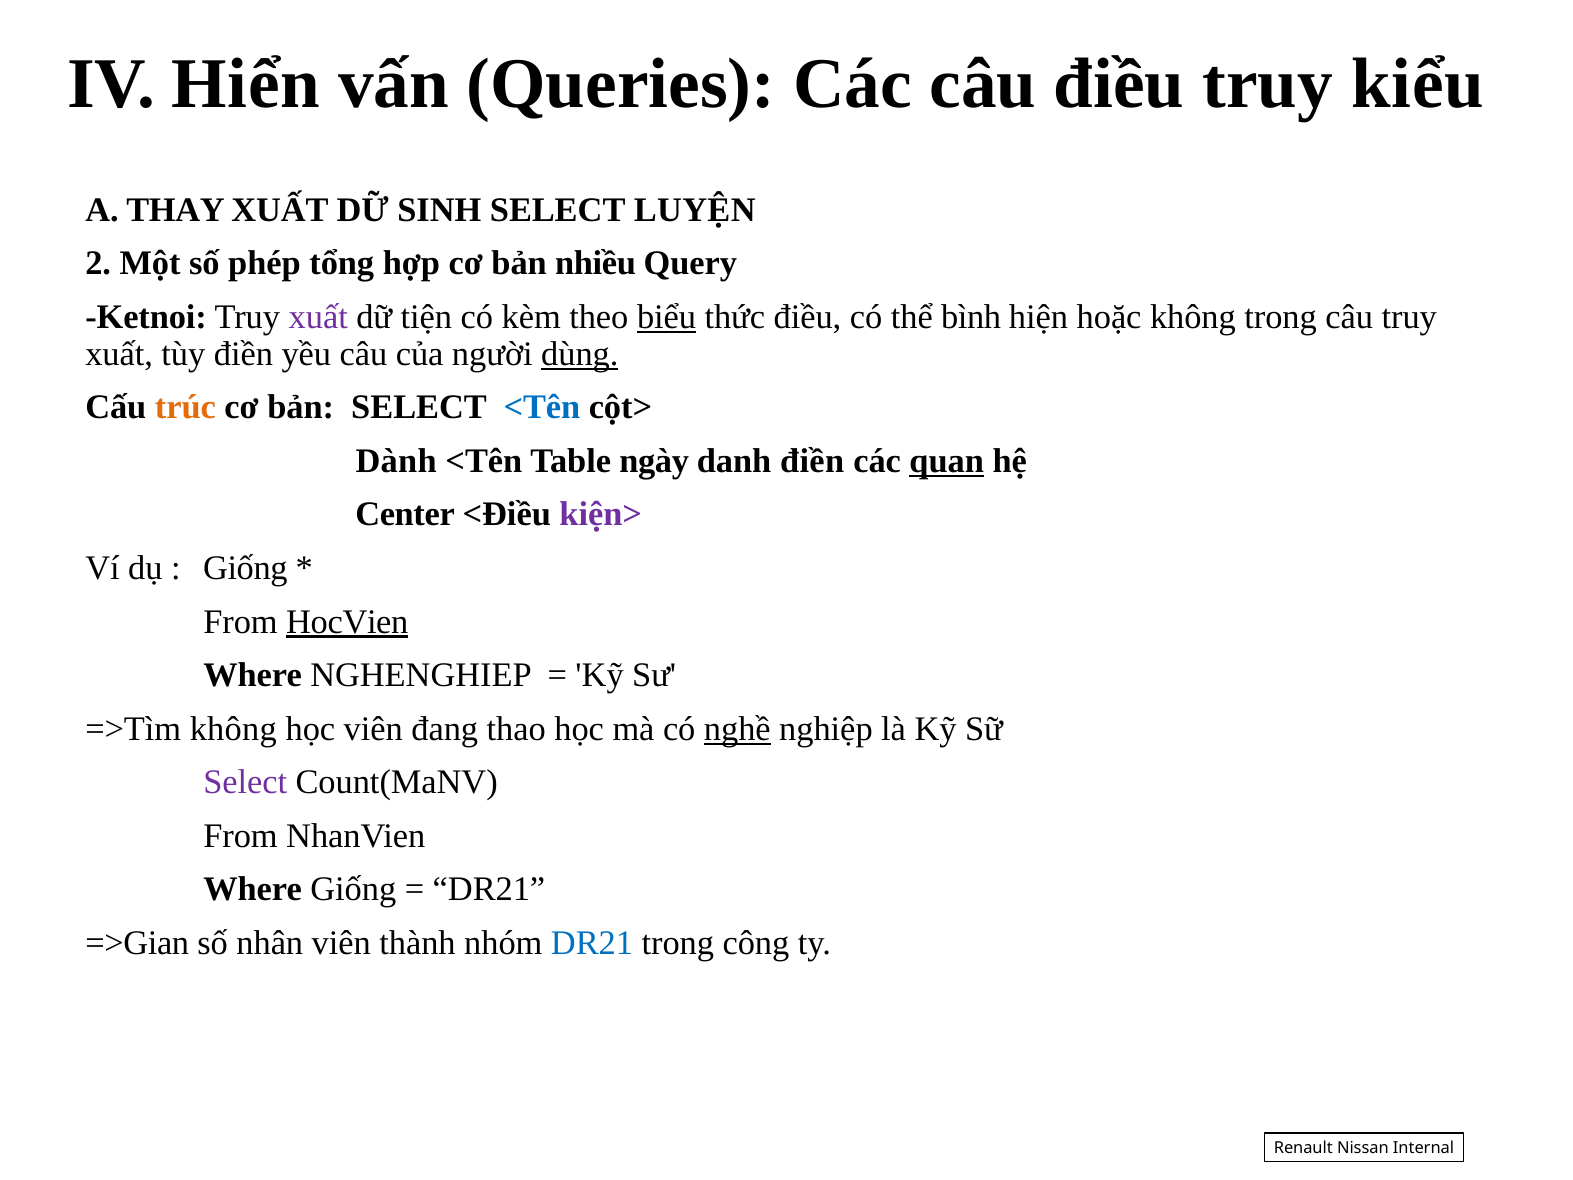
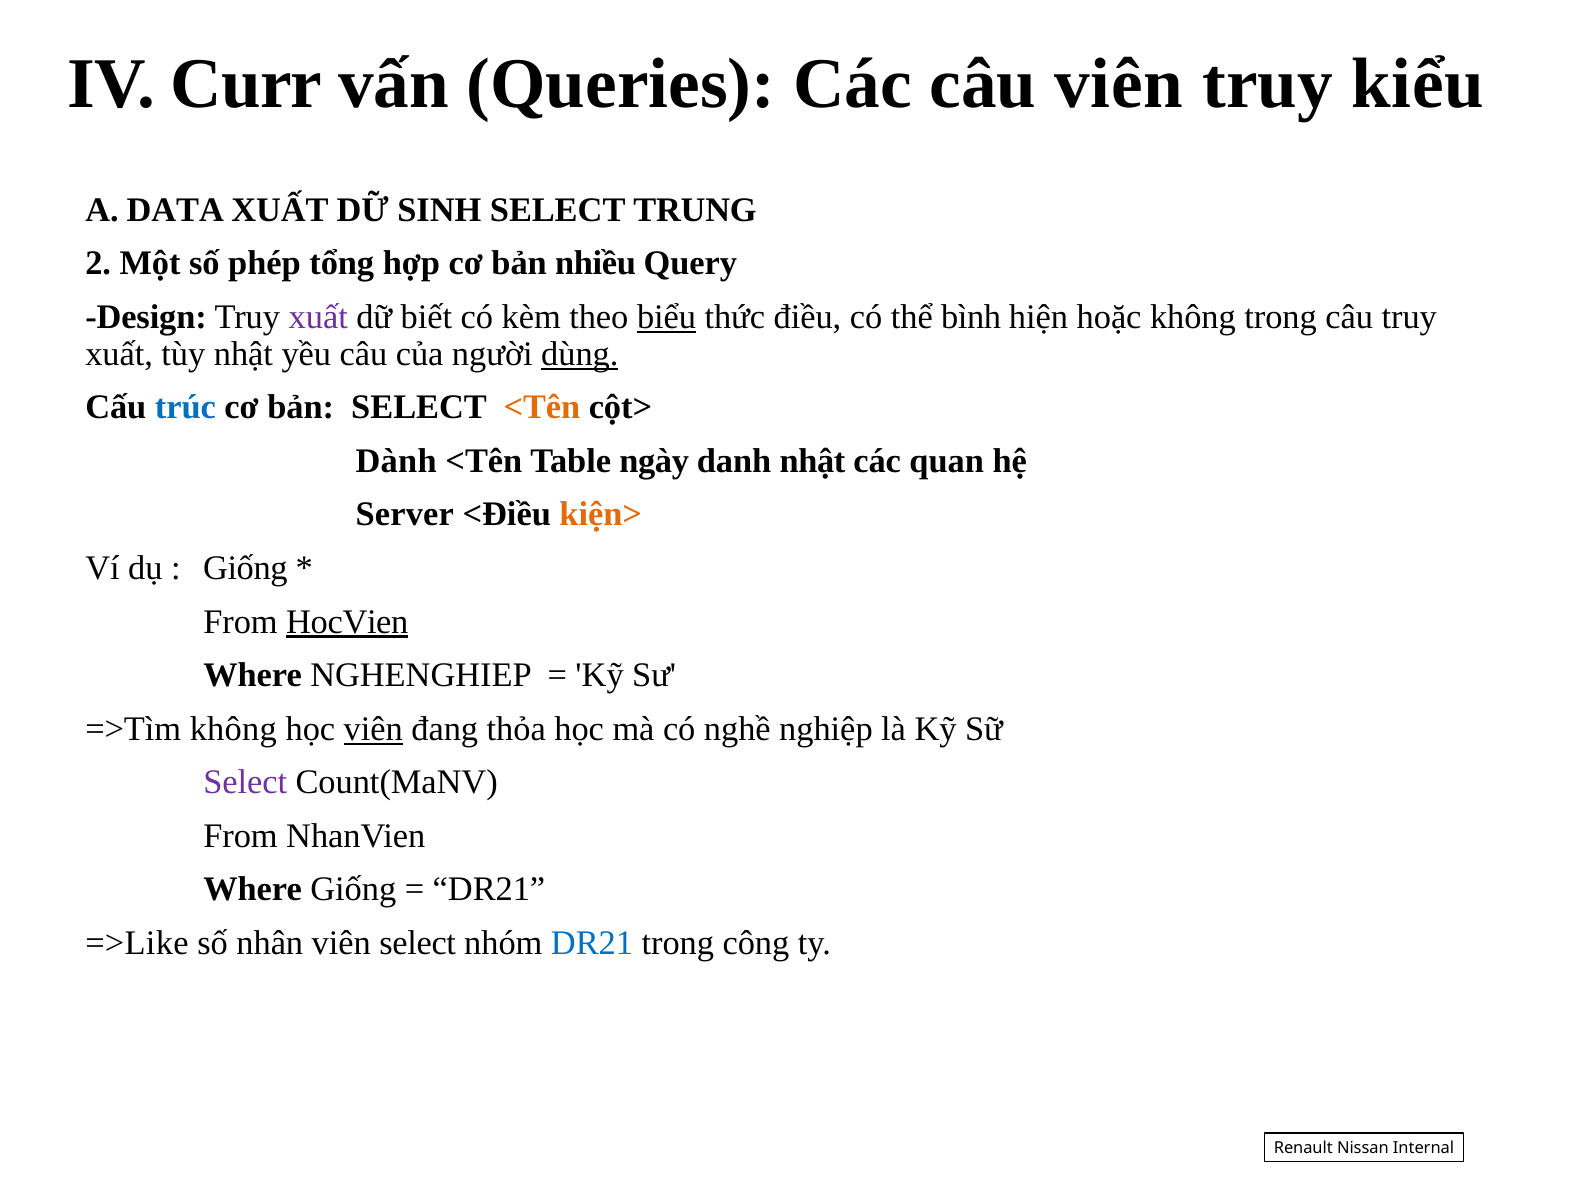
Hiển: Hiển -> Curr
câu điều: điều -> viên
THAY: THAY -> DATA
LUYỆN: LUYỆN -> TRUNG
Ketnoi: Ketnoi -> Design
tiện: tiện -> biết
tùy điền: điền -> nhật
trúc colour: orange -> blue
<Tên at (542, 407) colour: blue -> orange
danh điền: điền -> nhật
quan underline: present -> none
Center: Center -> Server
kiện> colour: purple -> orange
viên at (373, 729) underline: none -> present
thao: thao -> thỏa
nghề underline: present -> none
=>Gian: =>Gian -> =>Like
viên thành: thành -> select
